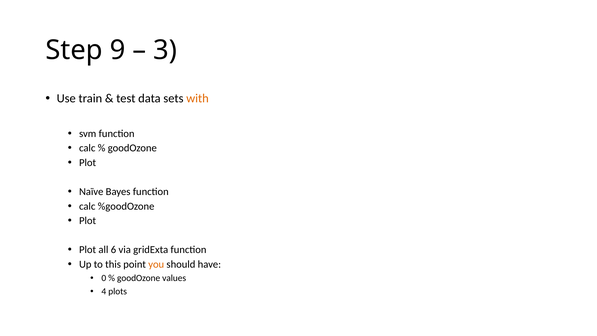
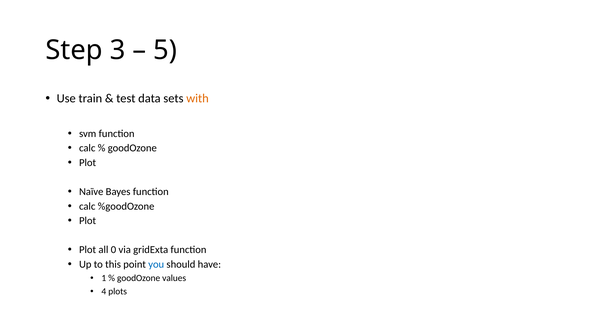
9: 9 -> 3
3: 3 -> 5
6: 6 -> 0
you colour: orange -> blue
0: 0 -> 1
